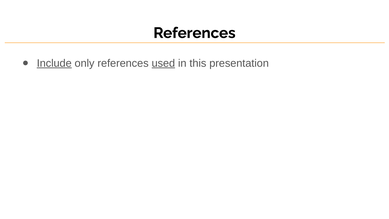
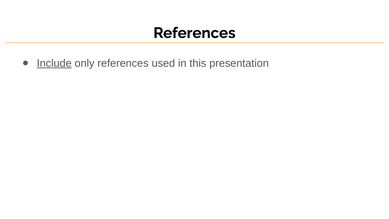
used underline: present -> none
